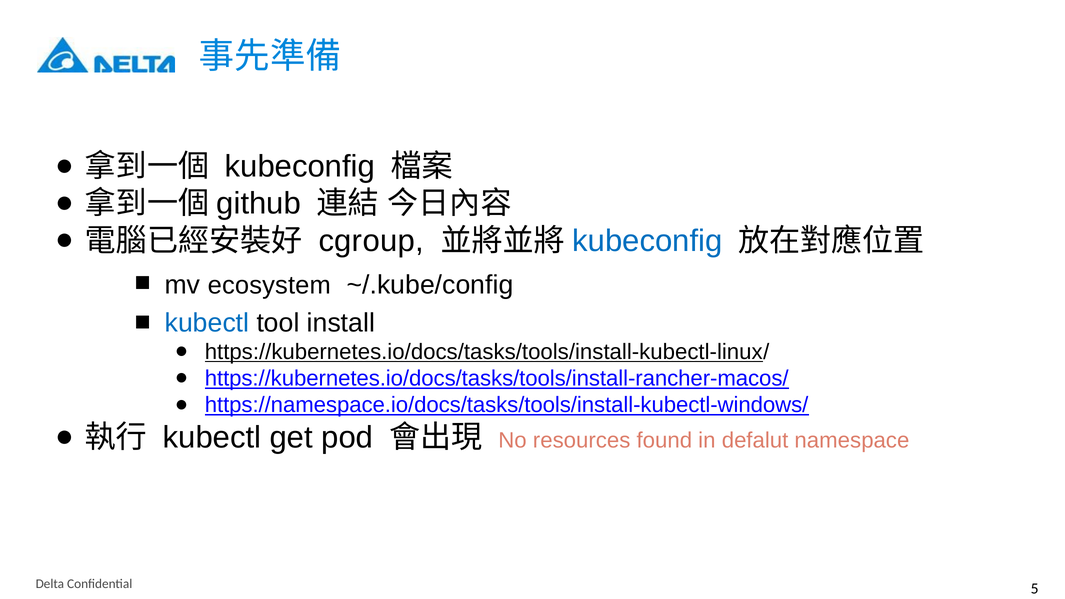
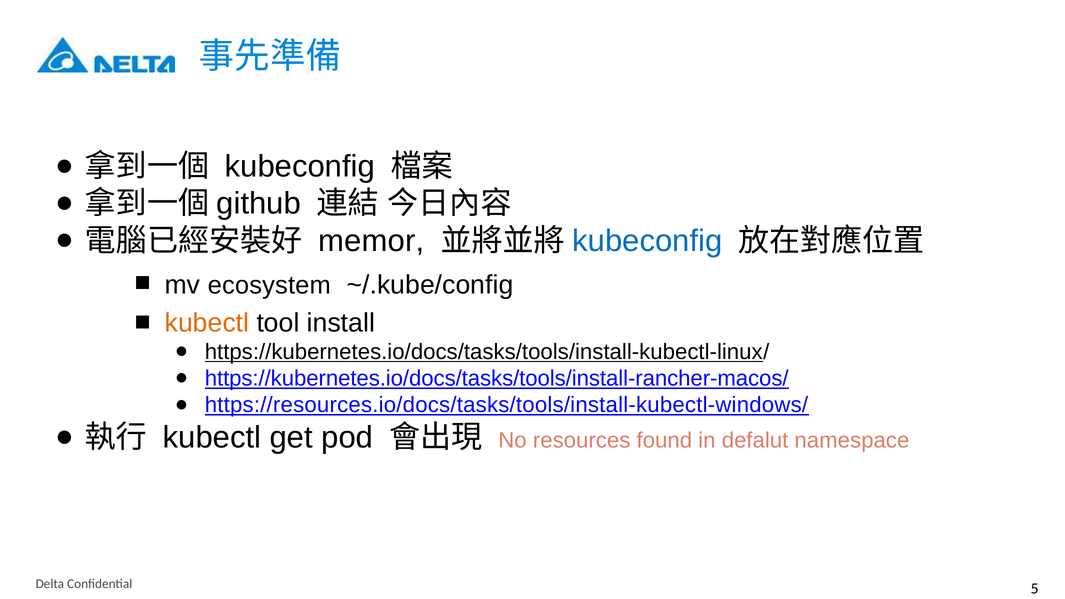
cgroup: cgroup -> memor
kubectl at (207, 323) colour: blue -> orange
https://namespace.io/docs/tasks/tools/install-kubectl-windows/: https://namespace.io/docs/tasks/tools/install-kubectl-windows/ -> https://resources.io/docs/tasks/tools/install-kubectl-windows/
